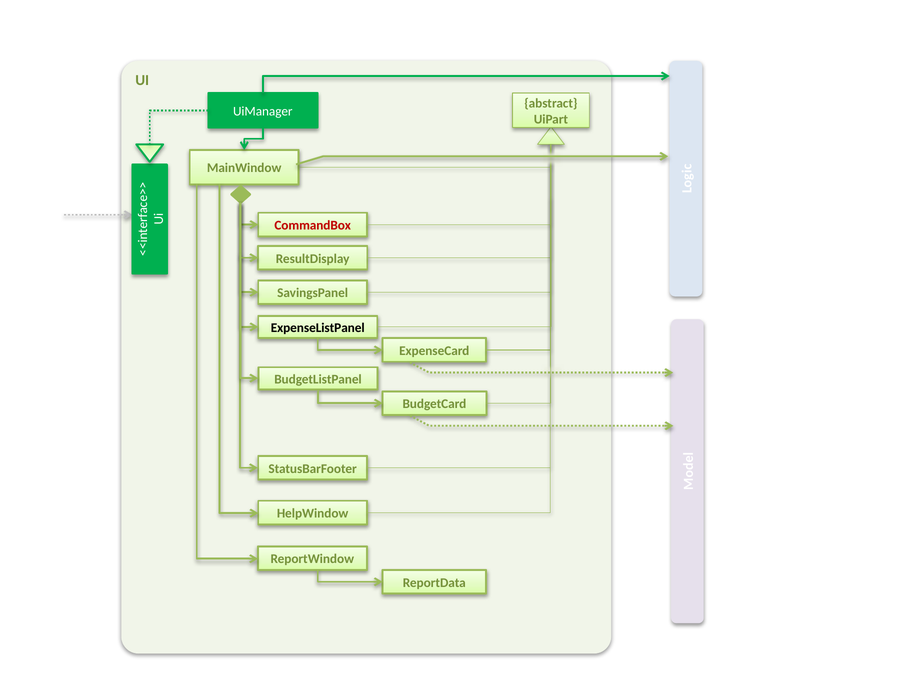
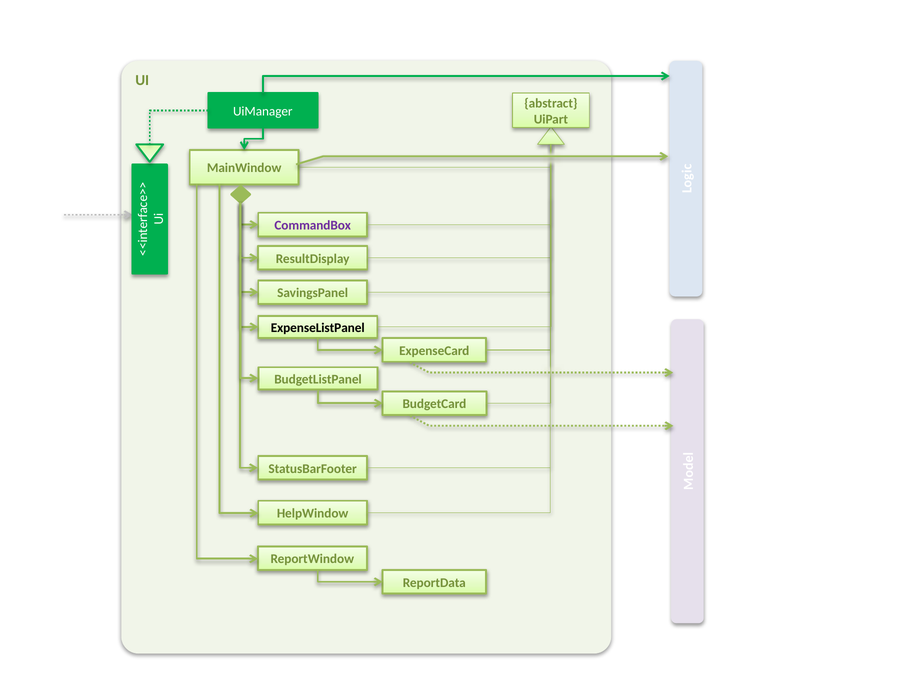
CommandBox colour: red -> purple
